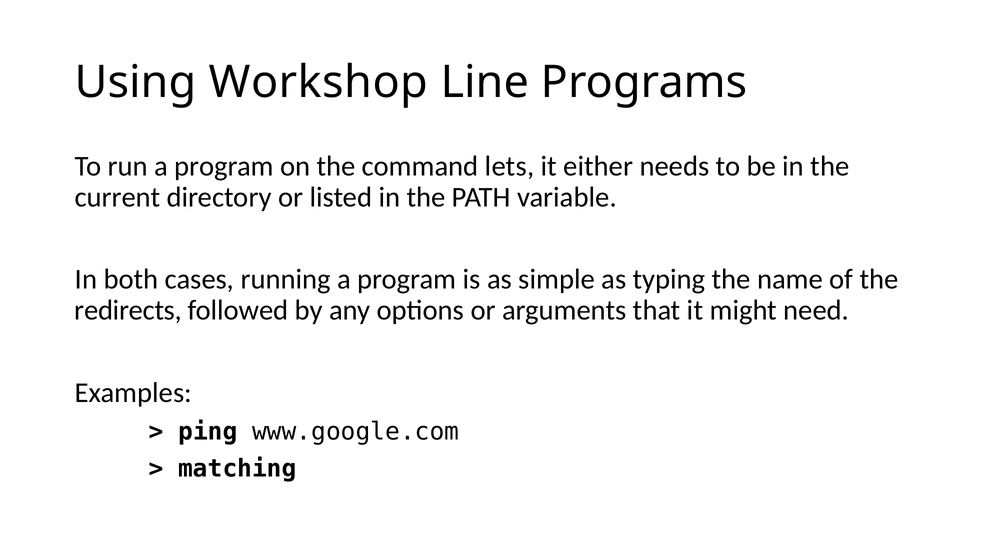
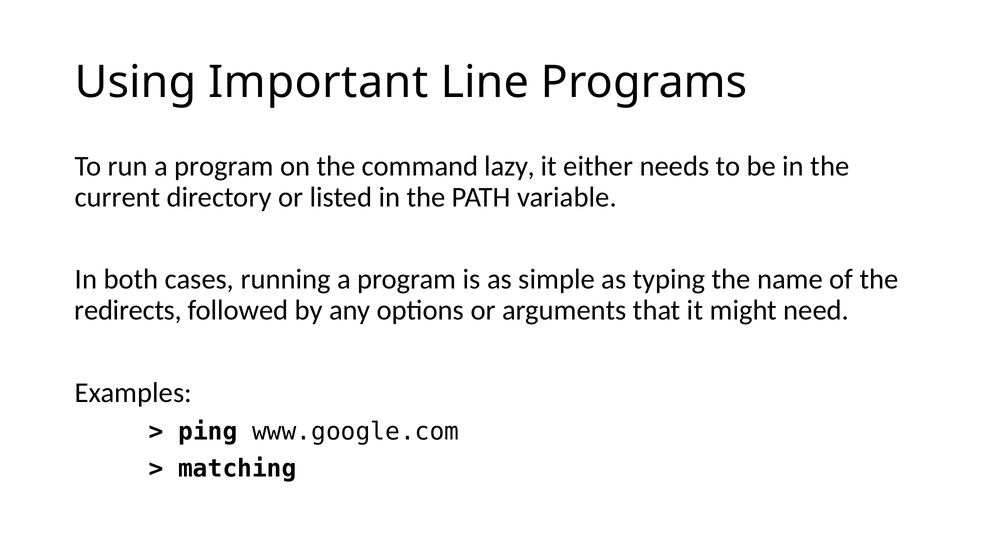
Workshop: Workshop -> Important
lets: lets -> lazy
